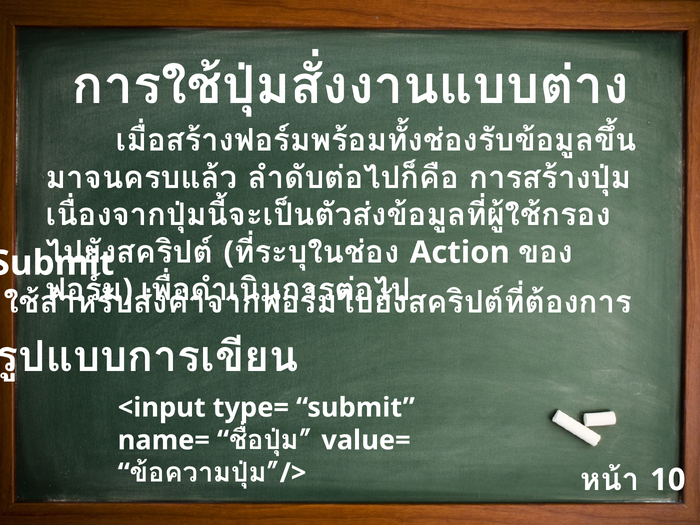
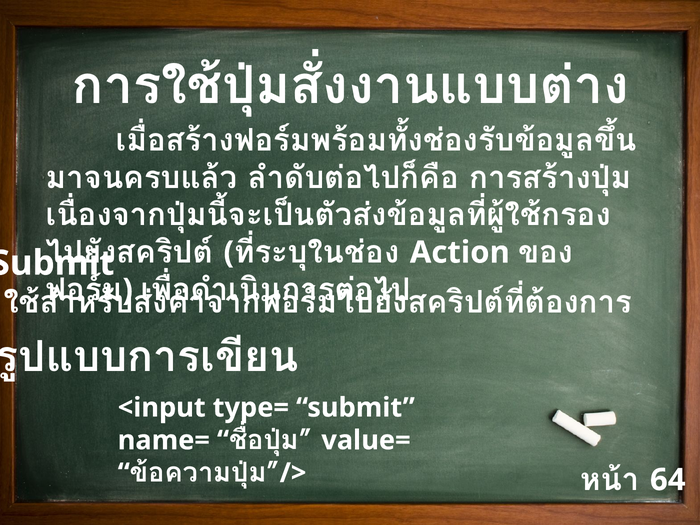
10: 10 -> 64
